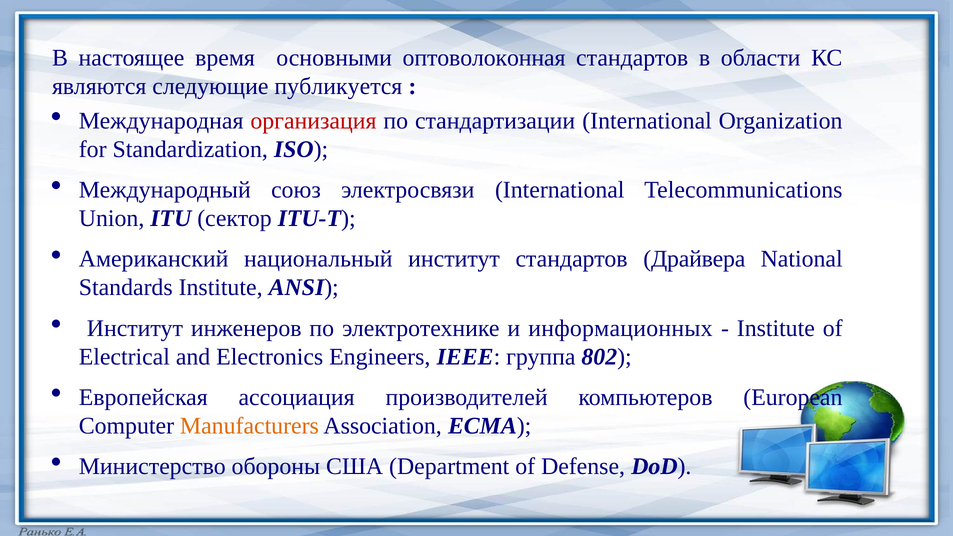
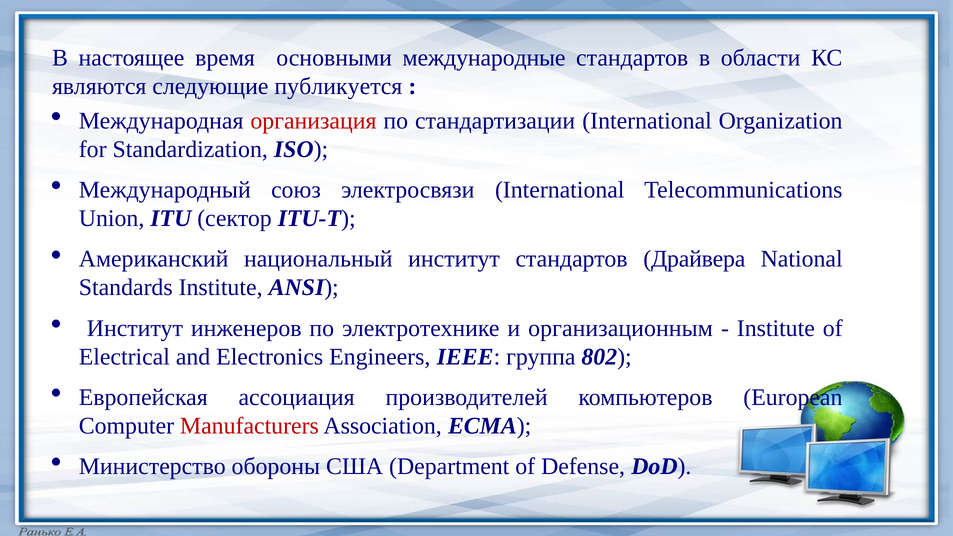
оптоволоконная: оптоволоконная -> международные
информационных: информационных -> организационным
Manufacturers colour: orange -> red
